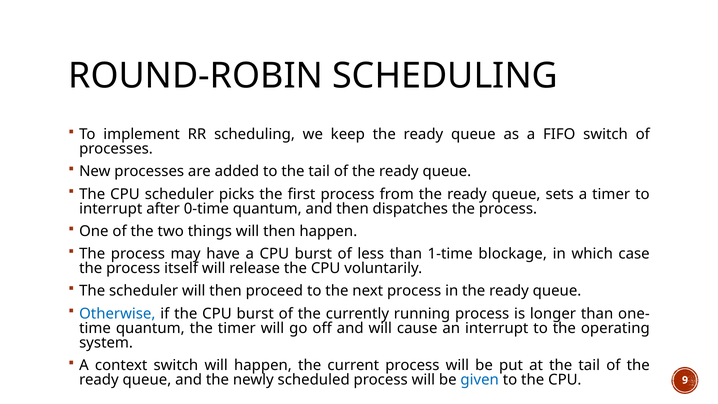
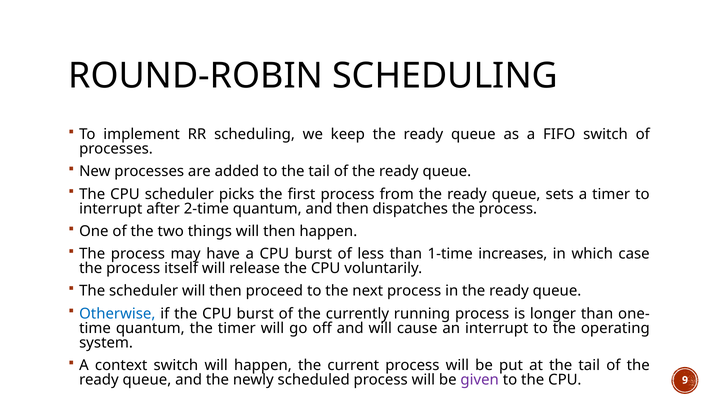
0-time: 0-time -> 2-time
blockage: blockage -> increases
given colour: blue -> purple
